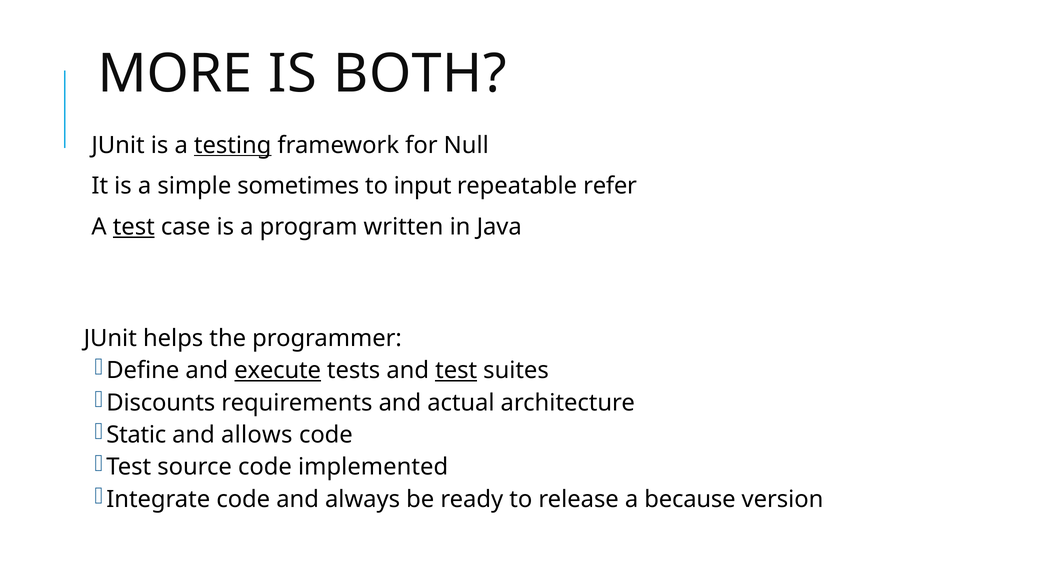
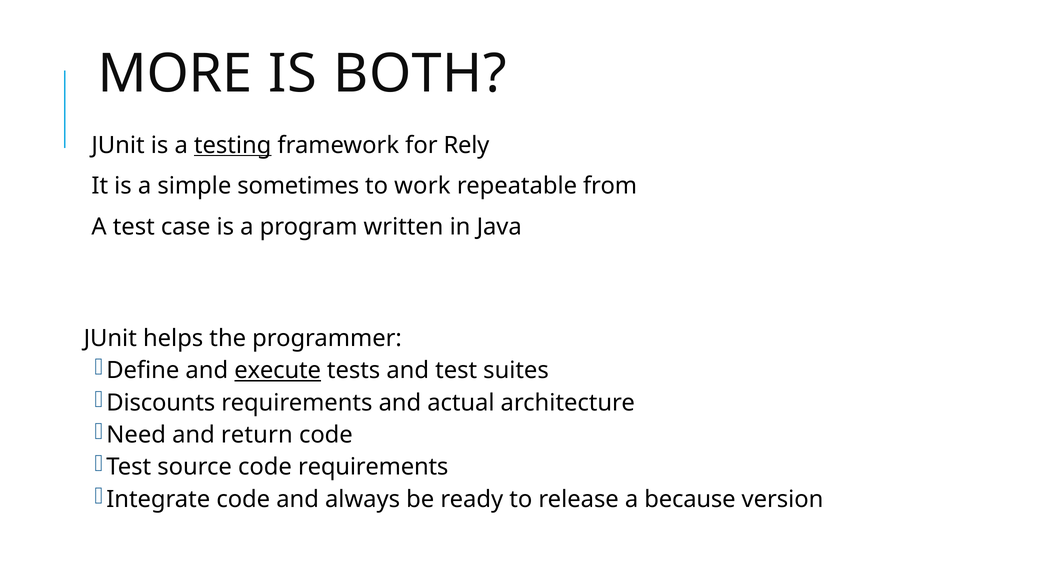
Null: Null -> Rely
input: input -> work
refer: refer -> from
test at (134, 227) underline: present -> none
test at (456, 371) underline: present -> none
Static: Static -> Need
allows: allows -> return
code implemented: implemented -> requirements
